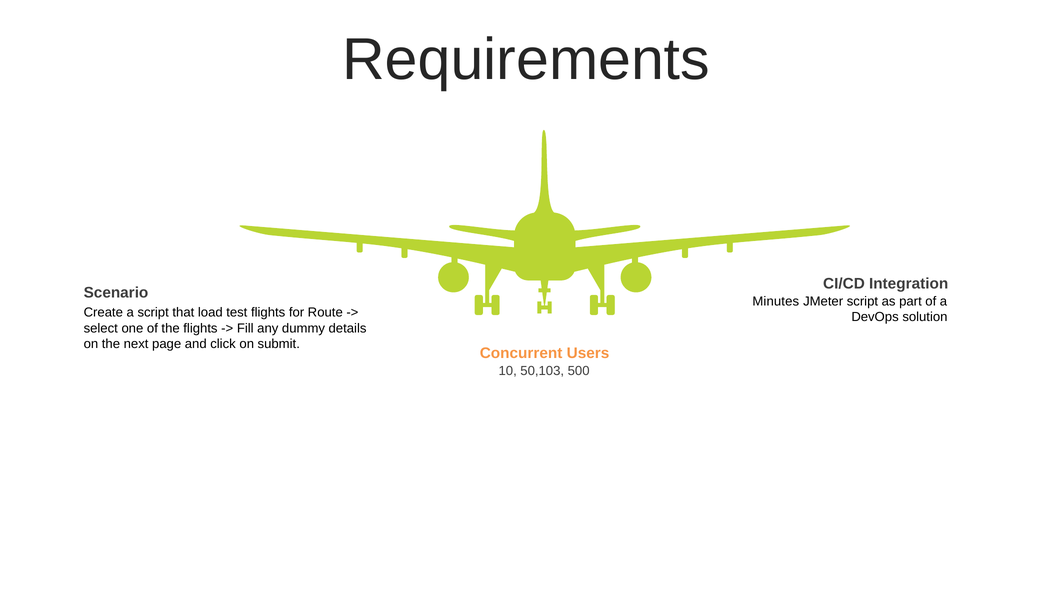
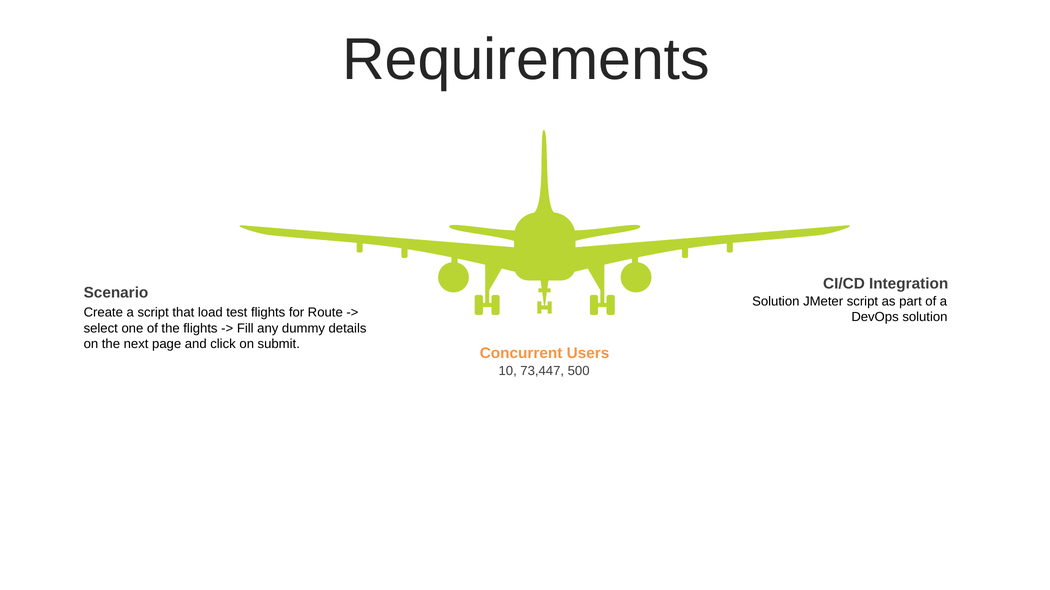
Minutes at (776, 302): Minutes -> Solution
50,103: 50,103 -> 73,447
